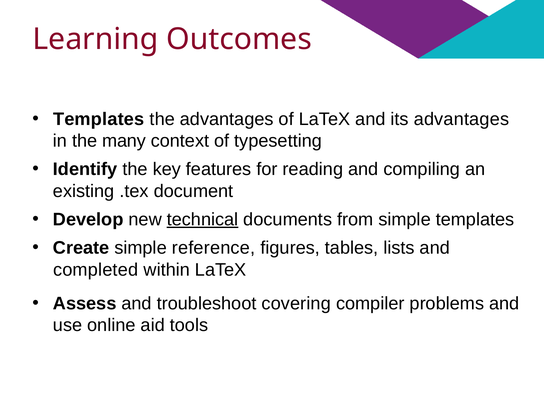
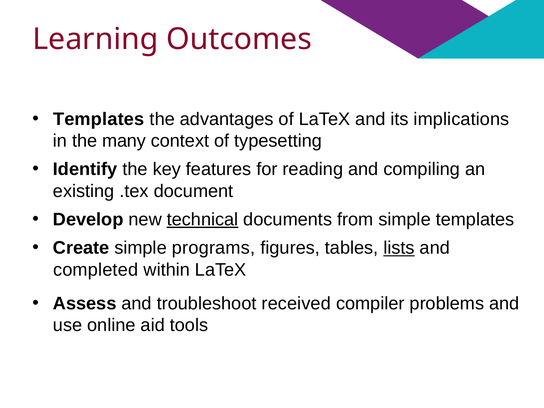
its advantages: advantages -> implications
reference: reference -> programs
lists underline: none -> present
covering: covering -> received
